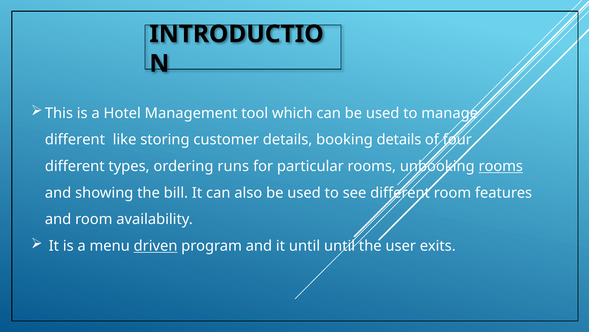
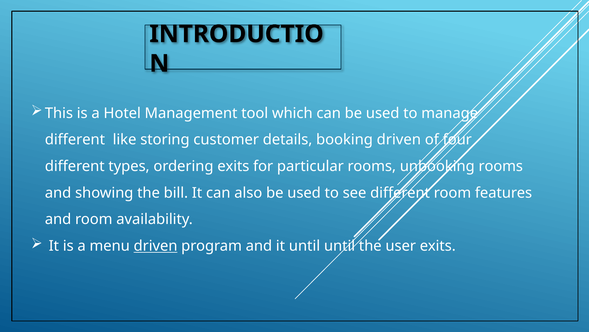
booking details: details -> driven
ordering runs: runs -> exits
rooms at (501, 166) underline: present -> none
